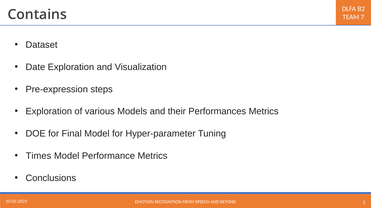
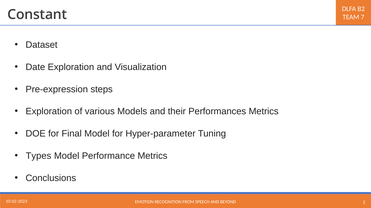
Contains: Contains -> Constant
Times: Times -> Types
